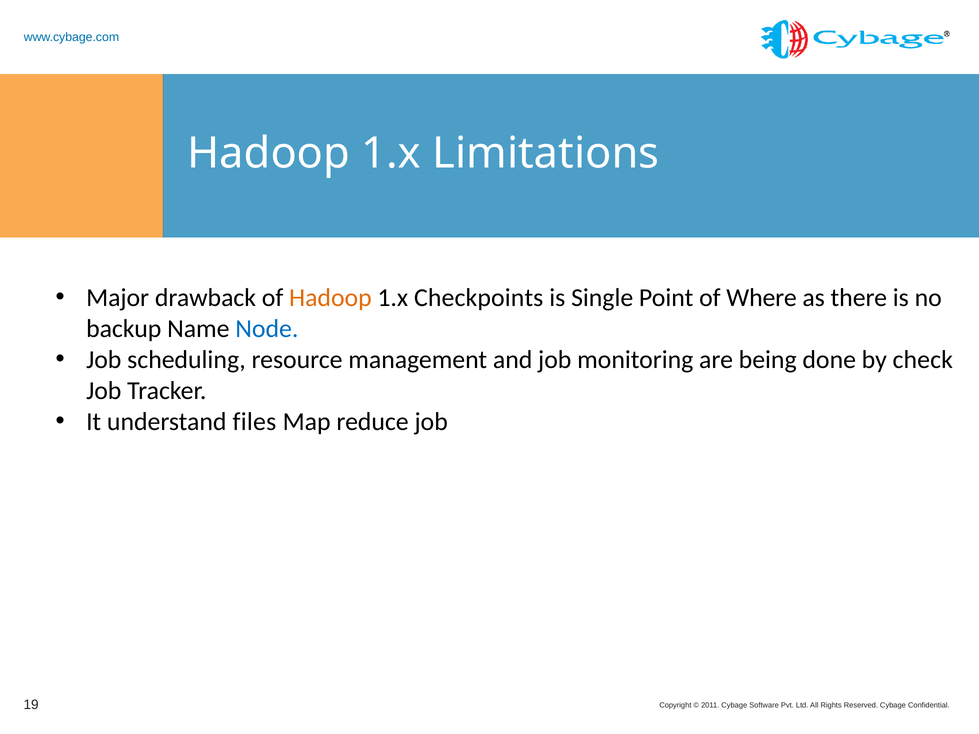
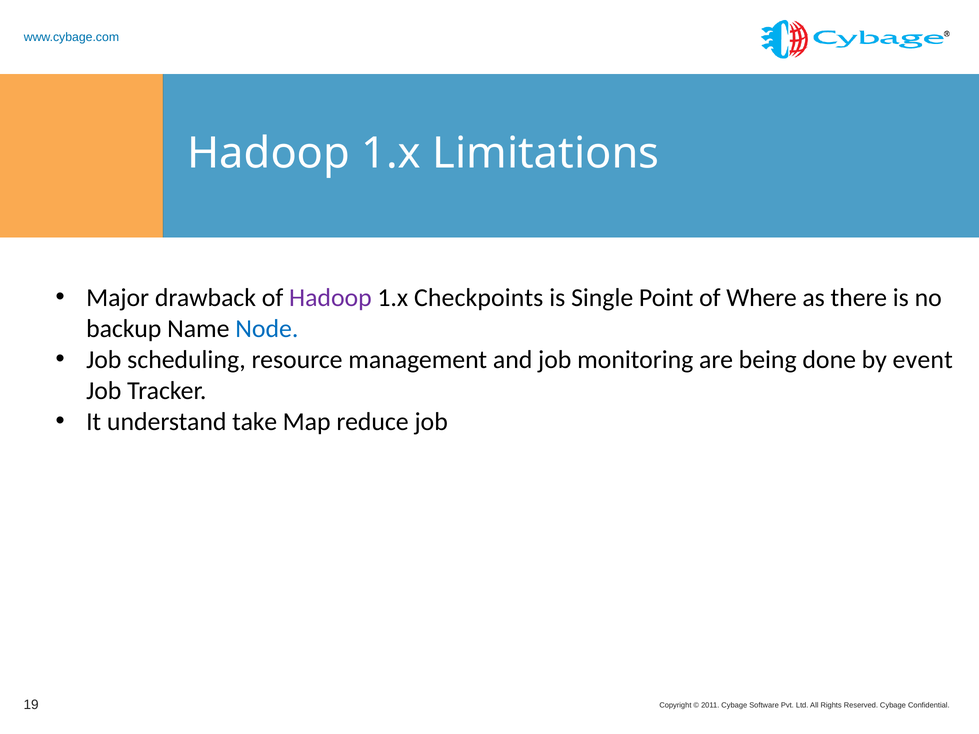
Hadoop at (330, 298) colour: orange -> purple
check: check -> event
files: files -> take
